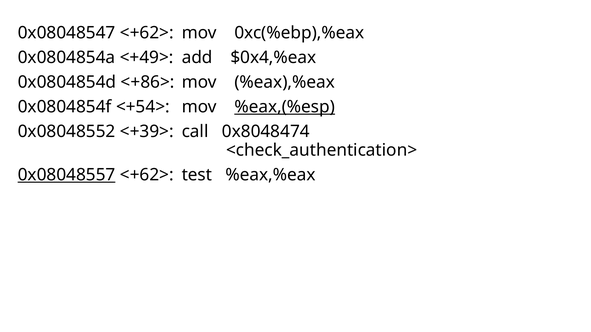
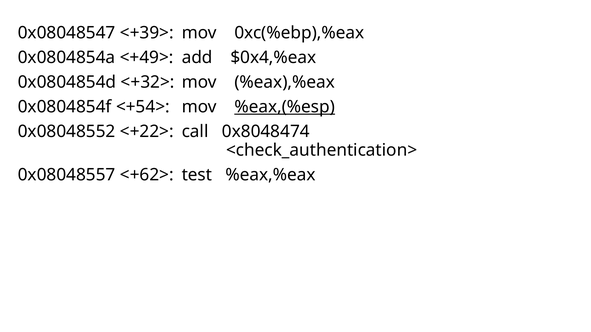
0x08048547 <+62>: <+62> -> <+39>
<+86>: <+86> -> <+32>
<+39>: <+39> -> <+22>
0x08048557 underline: present -> none
